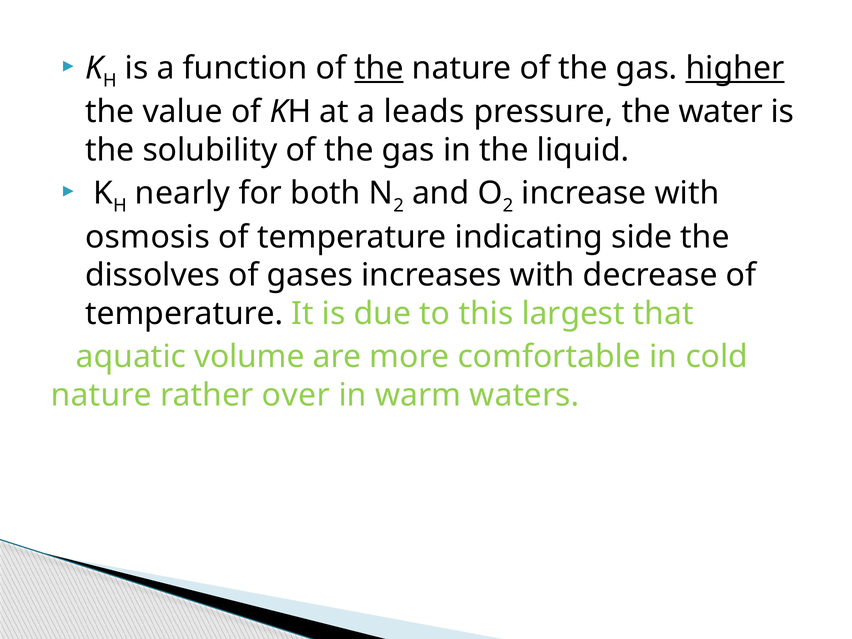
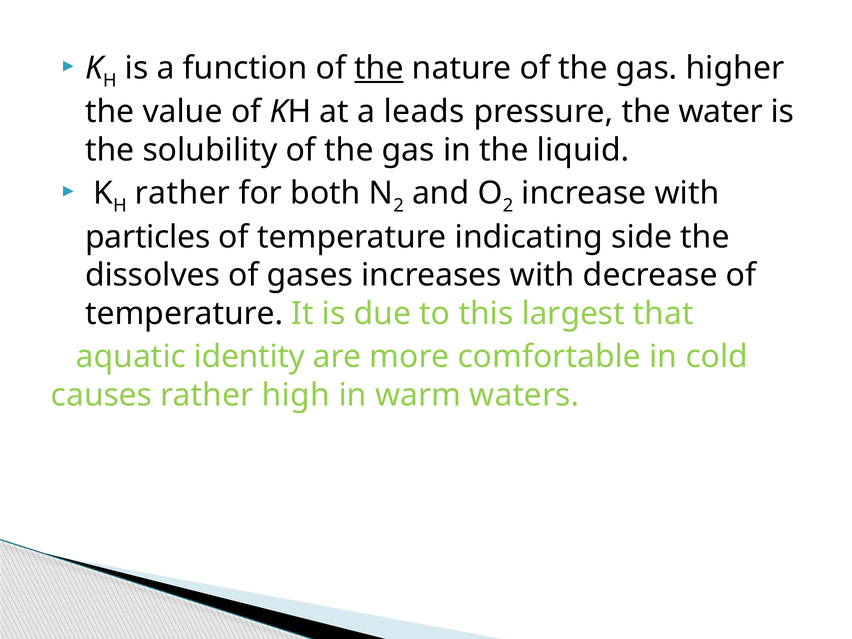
higher underline: present -> none
nearly at (183, 193): nearly -> rather
osmosis: osmosis -> particles
volume: volume -> identity
nature at (101, 395): nature -> causes
over: over -> high
